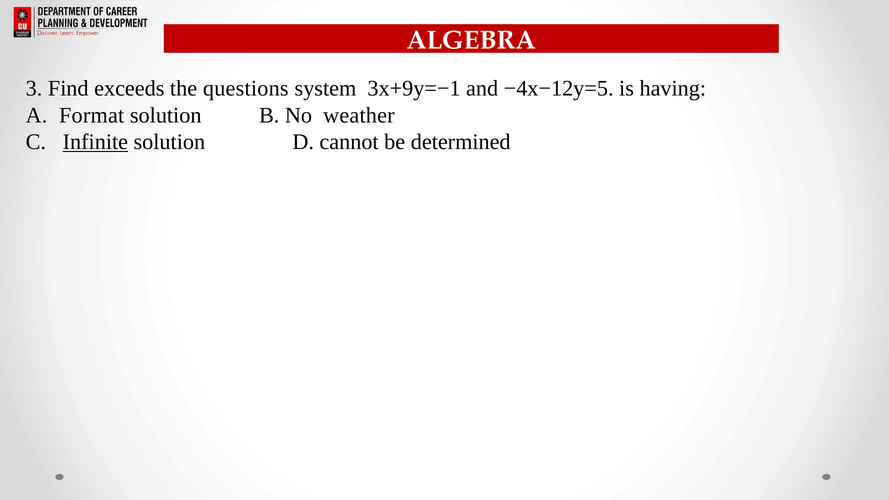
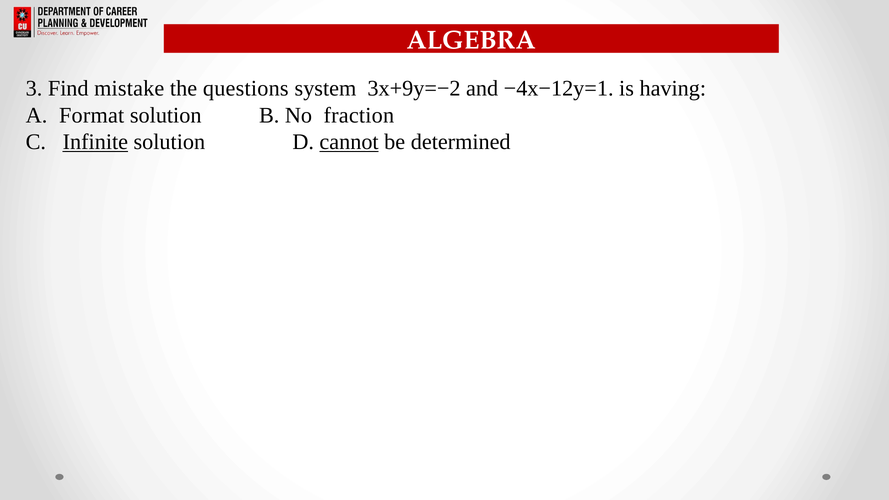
exceeds: exceeds -> mistake
3x+9y=−1: 3x+9y=−1 -> 3x+9y=−2
−4x−12y=5: −4x−12y=5 -> −4x−12y=1
weather: weather -> fraction
cannot underline: none -> present
